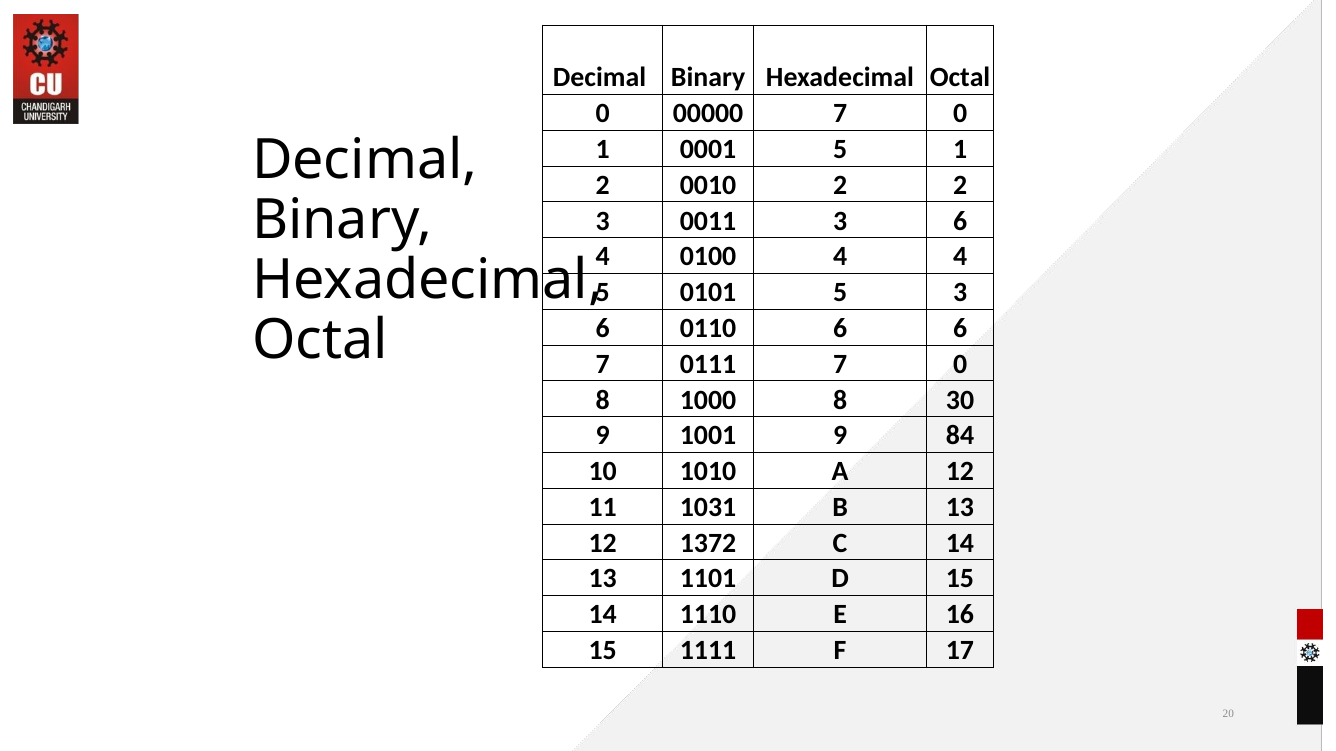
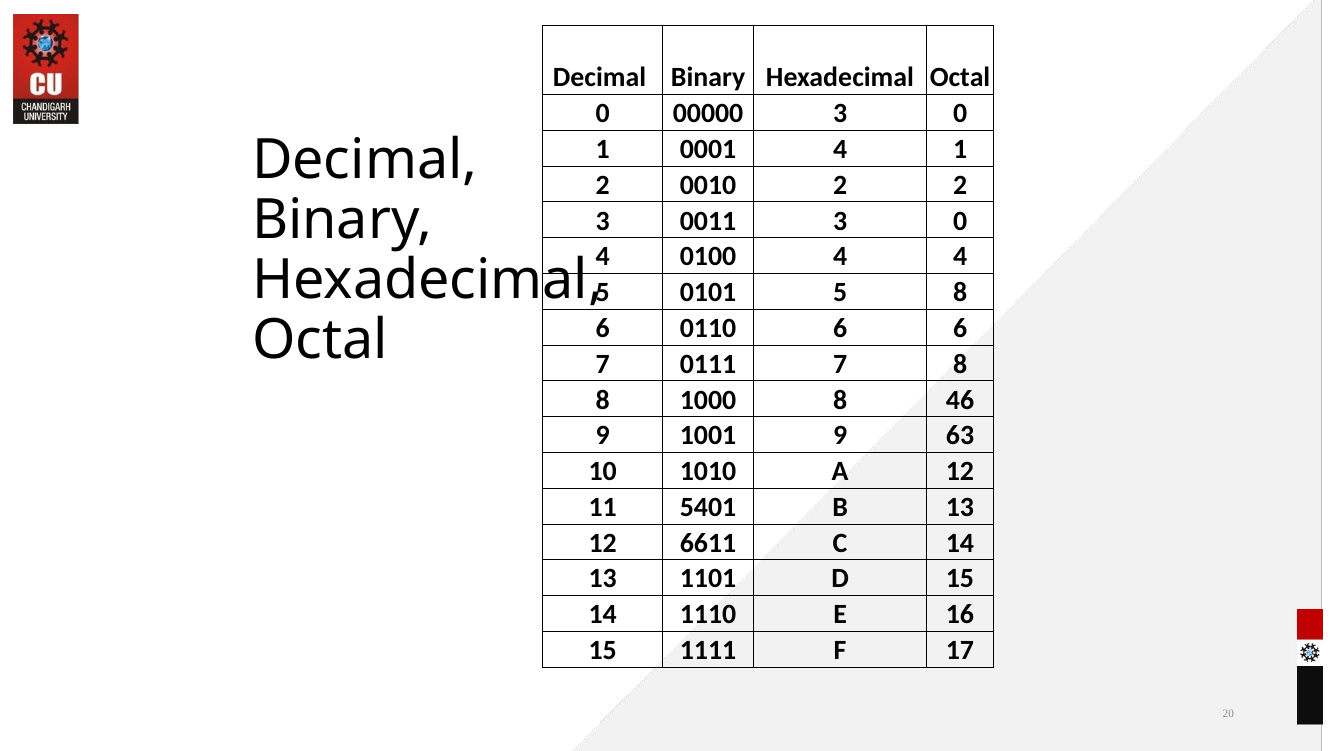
00000 7: 7 -> 3
0001 5: 5 -> 4
0011 3 6: 6 -> 0
5 3: 3 -> 8
0111 7 0: 0 -> 8
30: 30 -> 46
84: 84 -> 63
1031: 1031 -> 5401
1372: 1372 -> 6611
